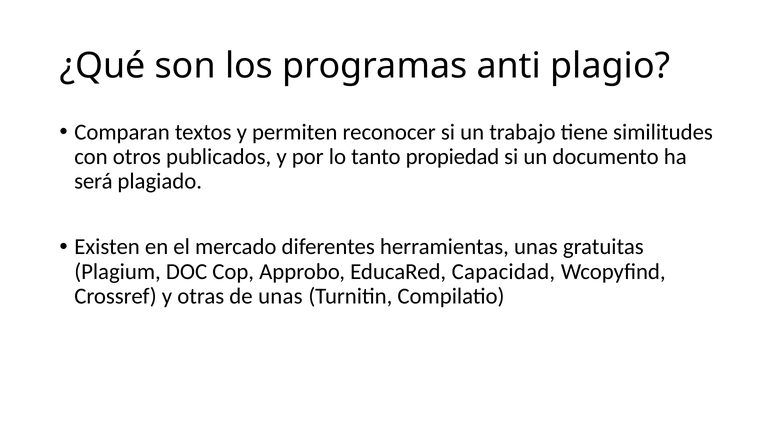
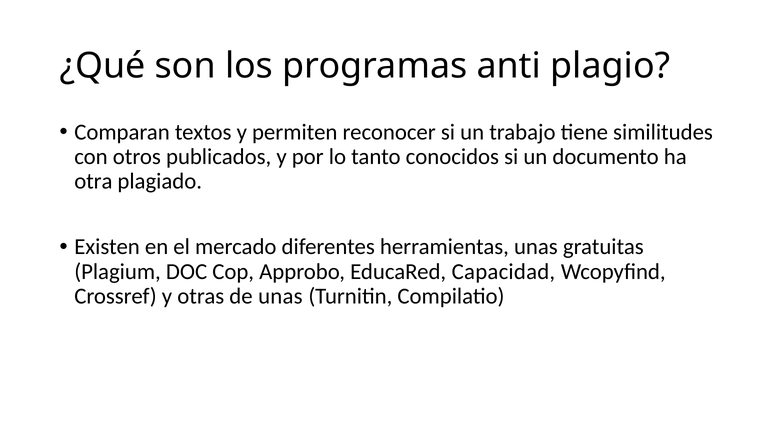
propiedad: propiedad -> conocidos
será: será -> otra
